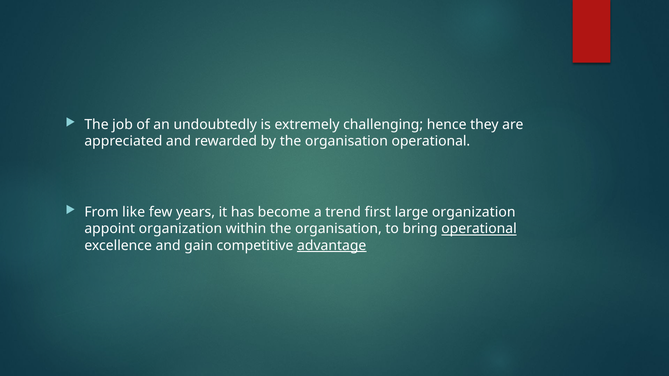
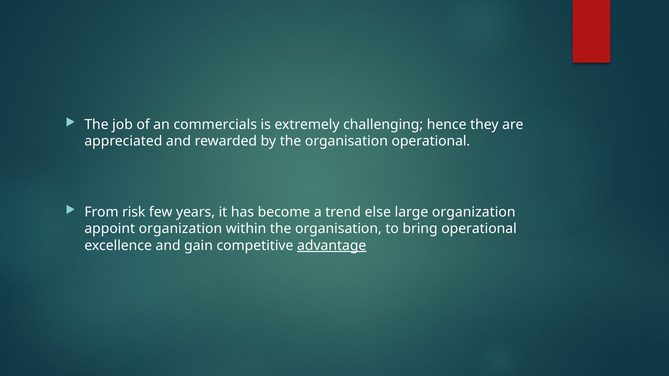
undoubtedly: undoubtedly -> commercials
like: like -> risk
first: first -> else
operational at (479, 229) underline: present -> none
